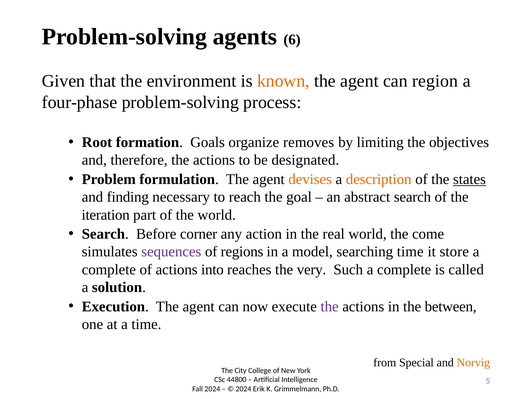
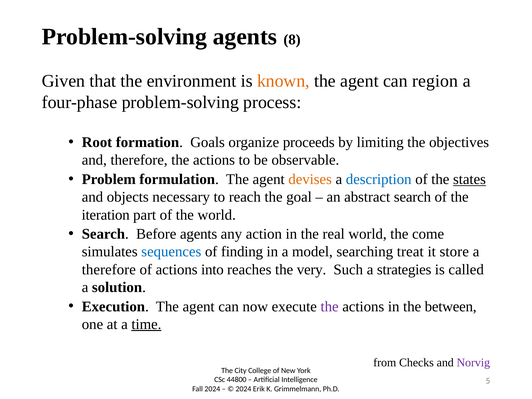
6: 6 -> 8
removes: removes -> proceeds
designated: designated -> observable
description colour: orange -> blue
finding: finding -> objects
Before corner: corner -> agents
sequences colour: purple -> blue
regions: regions -> finding
searching time: time -> treat
complete at (109, 269): complete -> therefore
Such a complete: complete -> strategies
time at (146, 324) underline: none -> present
Special: Special -> Checks
Norvig colour: orange -> purple
